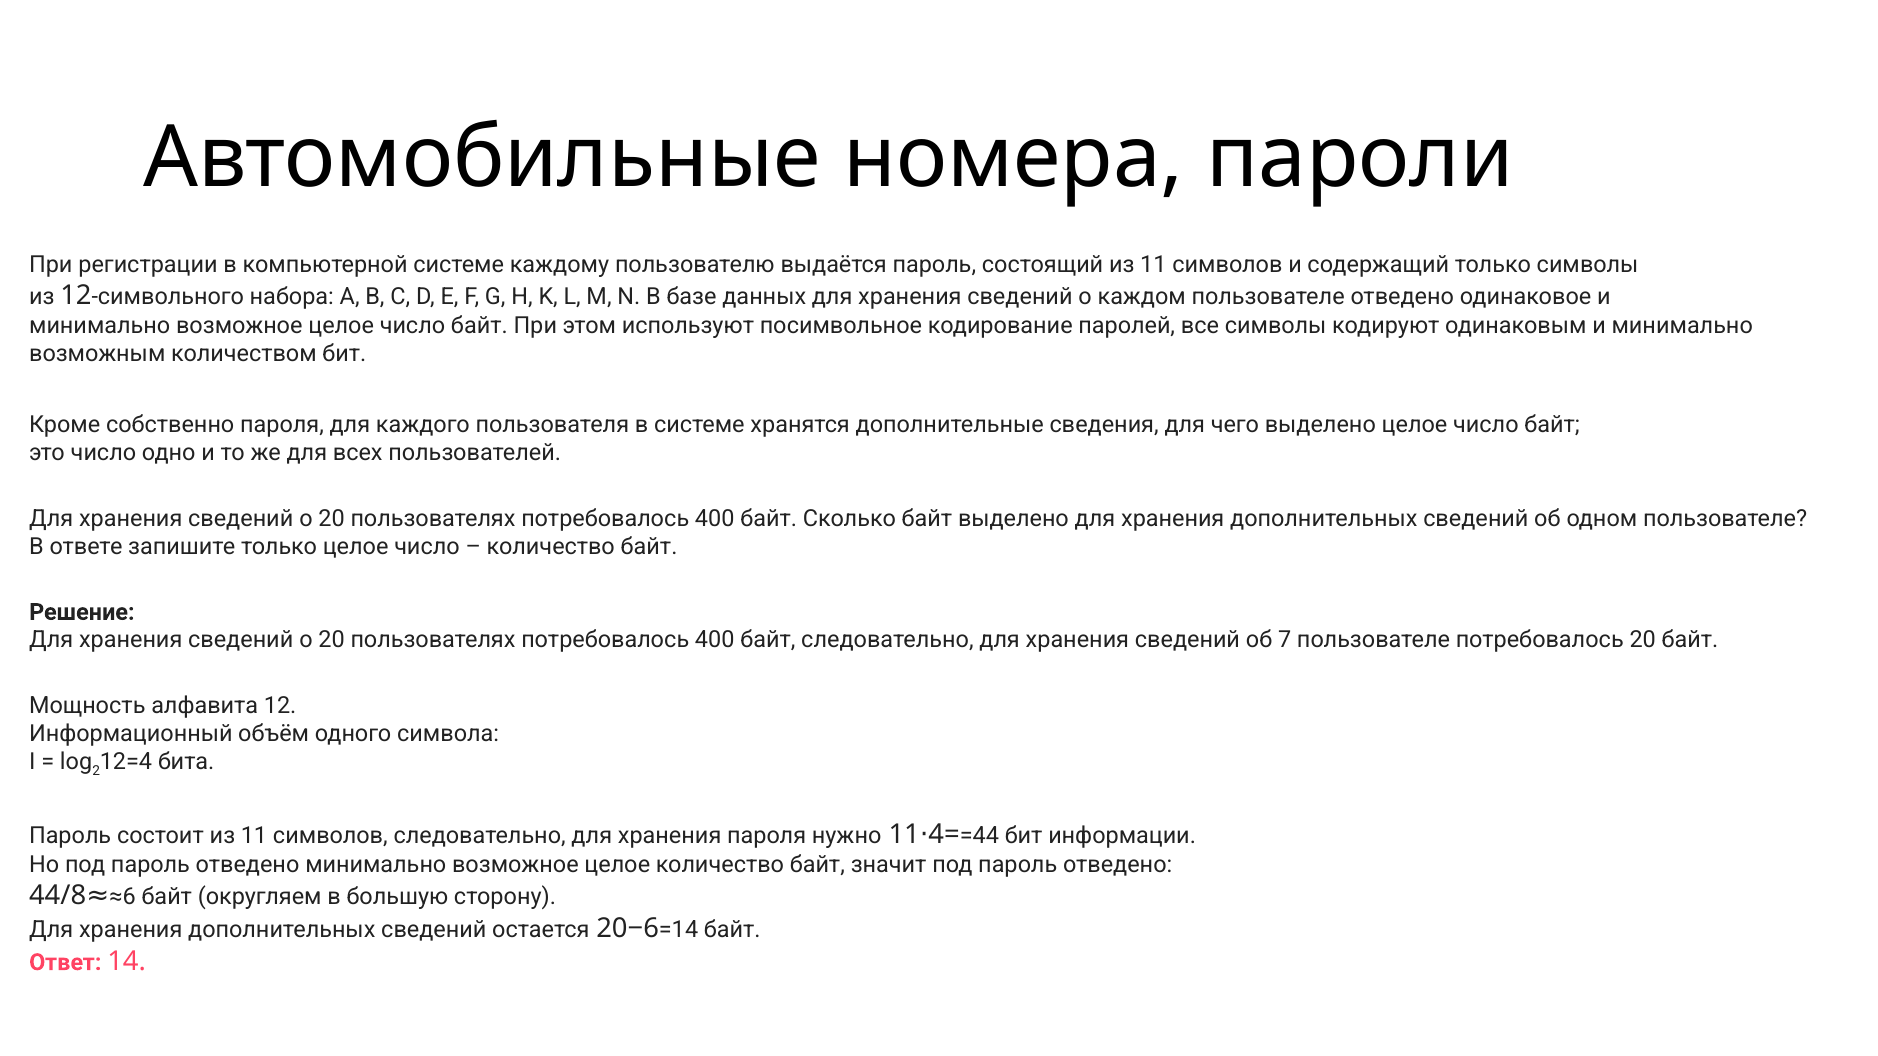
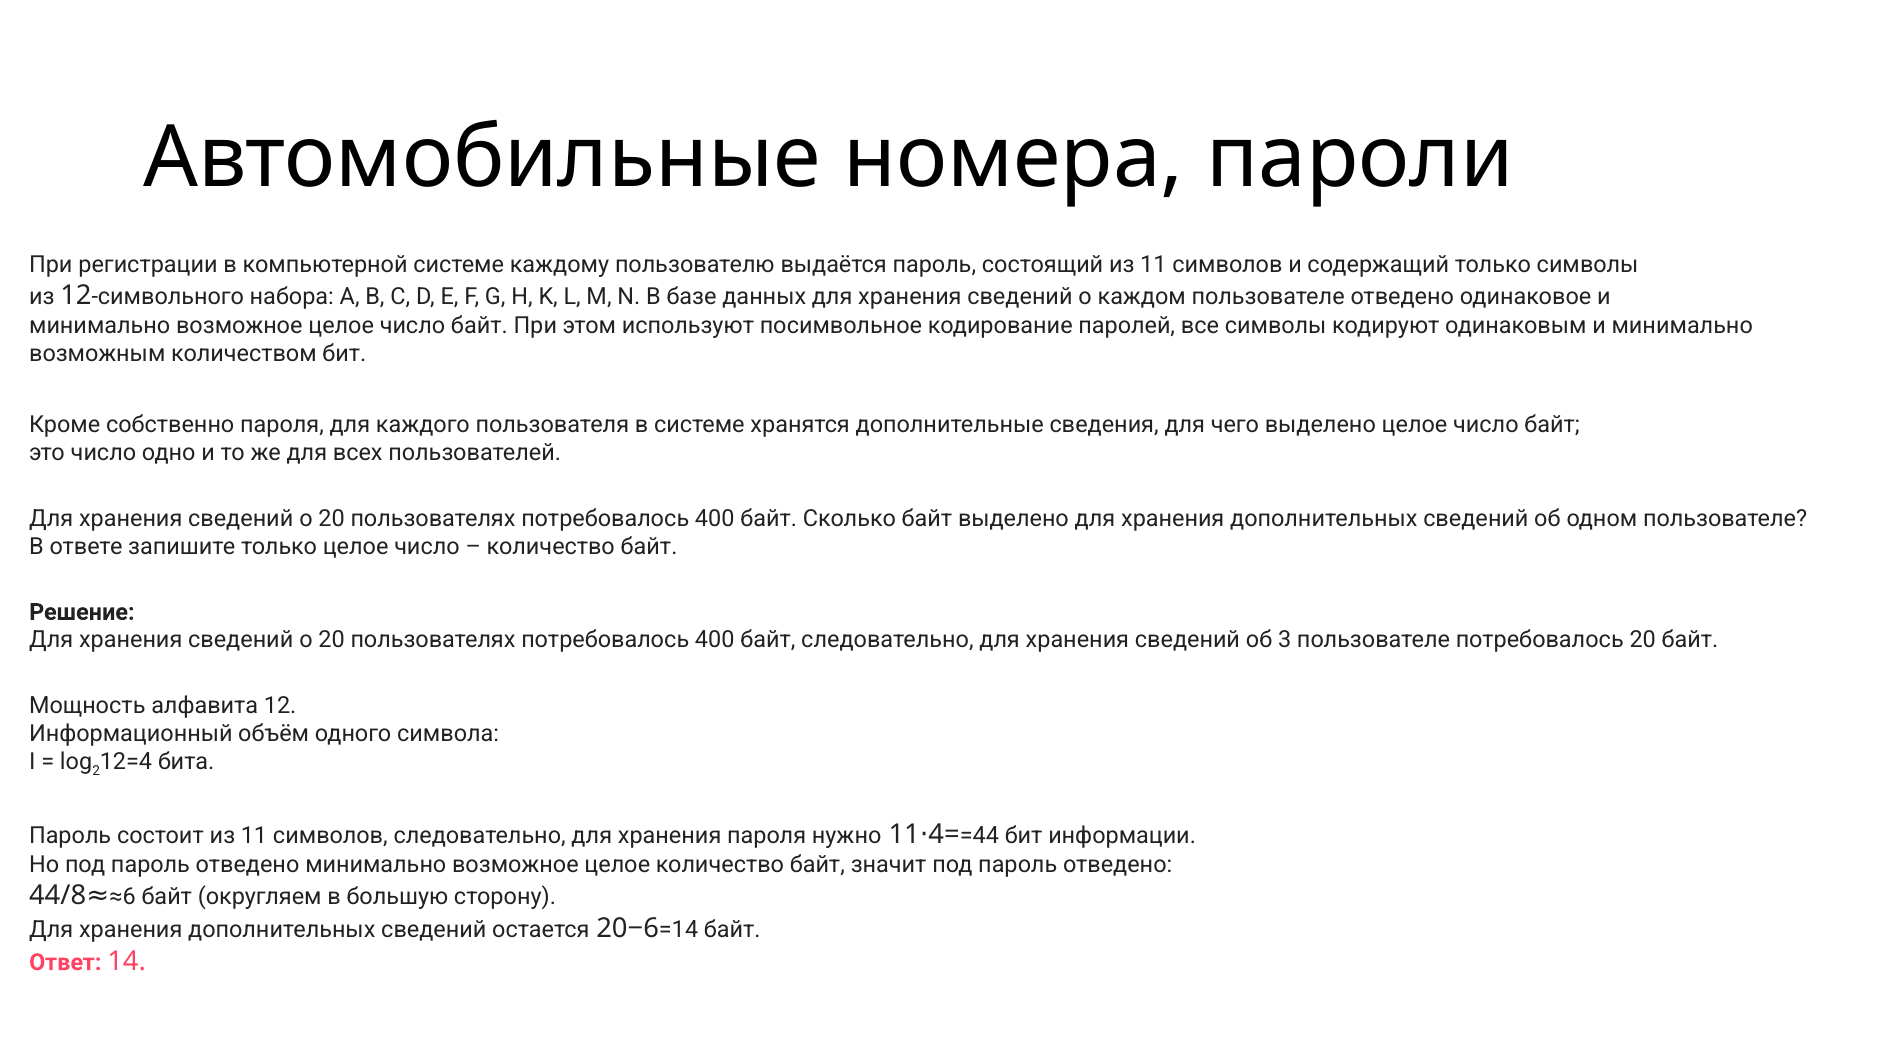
7: 7 -> 3
